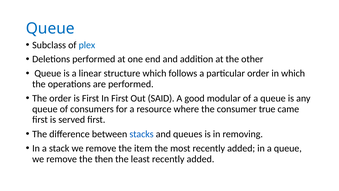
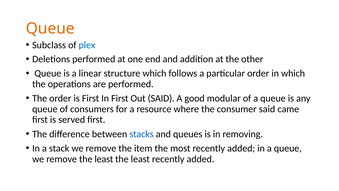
Queue at (50, 28) colour: blue -> orange
consumer true: true -> said
remove the then: then -> least
